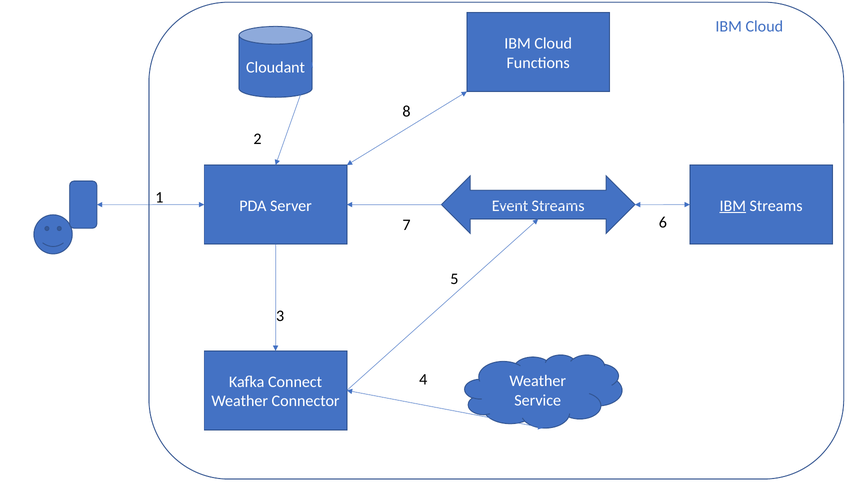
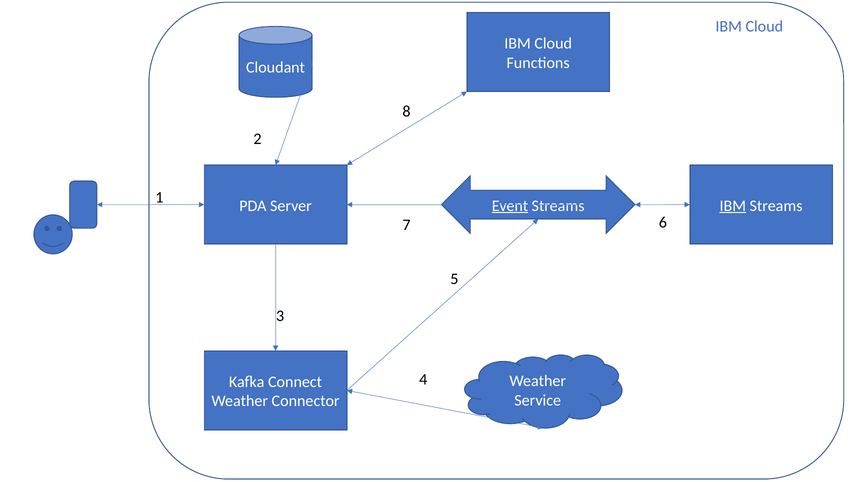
Event underline: none -> present
